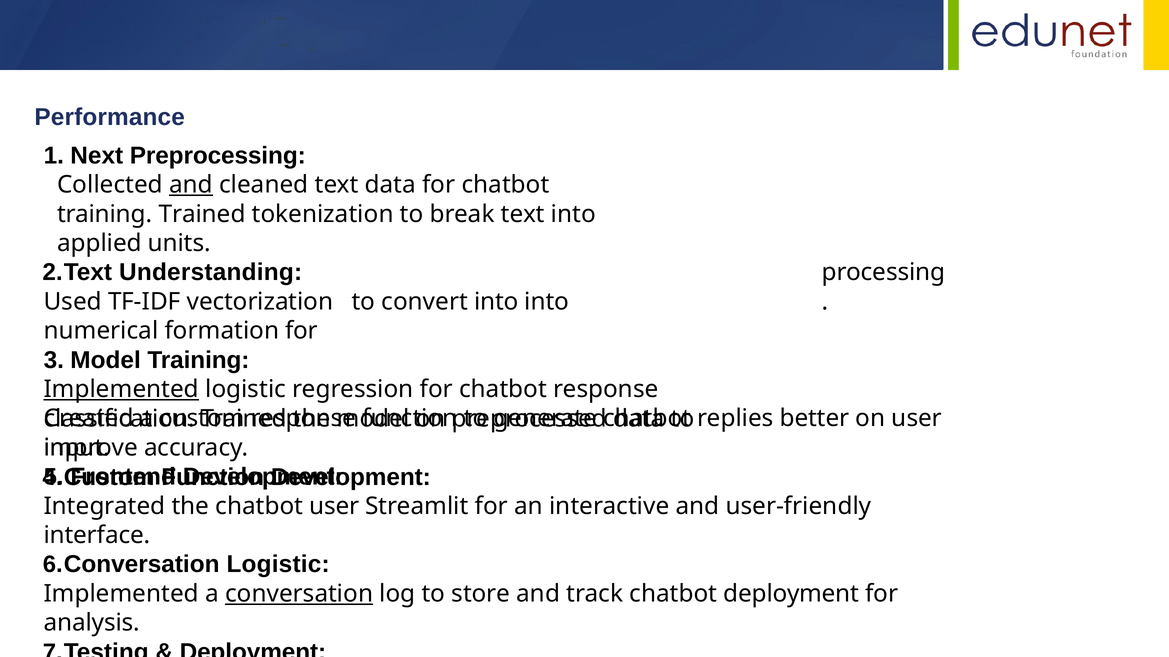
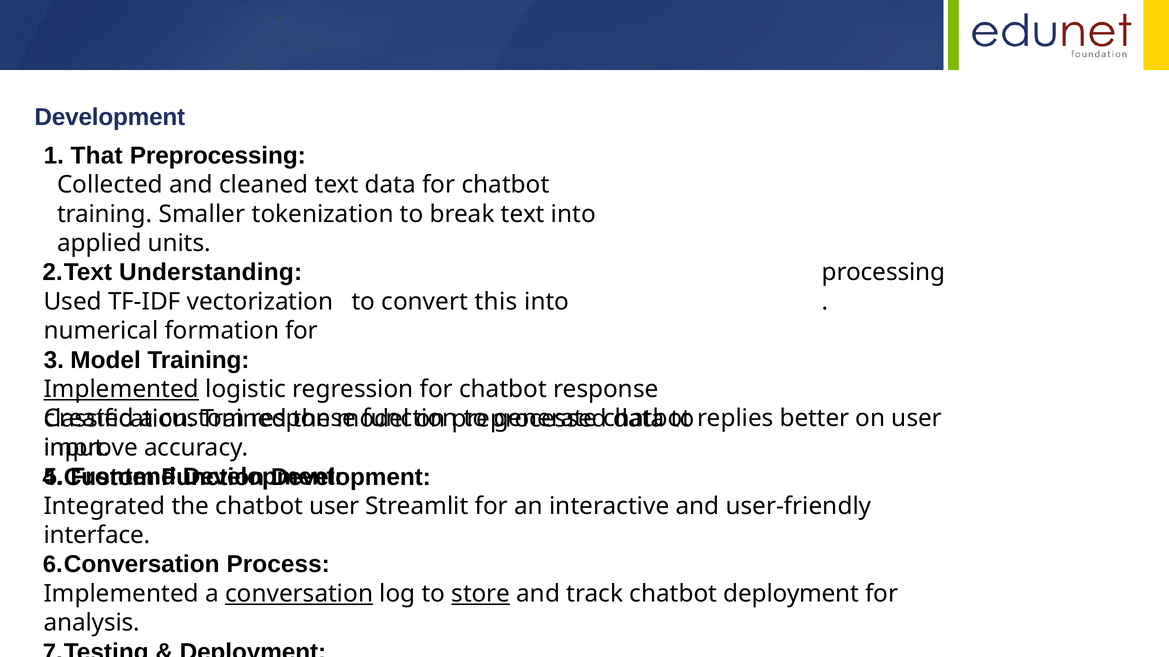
Performance at (110, 117): Performance -> Development
Next: Next -> That
and at (191, 185) underline: present -> none
training Trained: Trained -> Smaller
convert into: into -> this
Logistic at (278, 565): Logistic -> Process
store underline: none -> present
